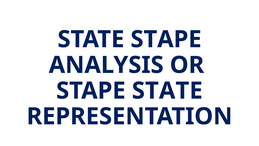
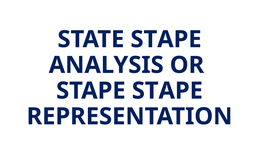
STAPE STATE: STATE -> STAPE
